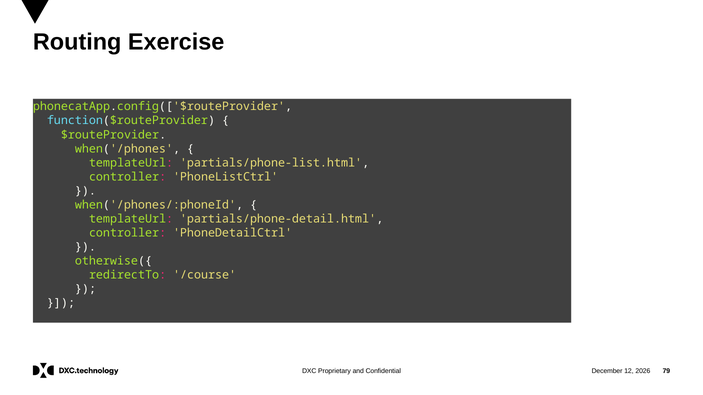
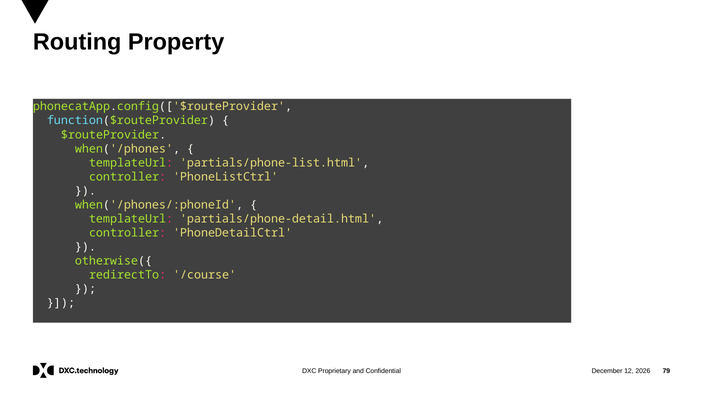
Exercise: Exercise -> Property
